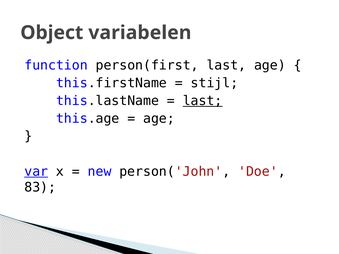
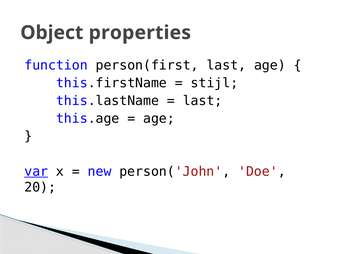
variabelen: variabelen -> properties
last at (203, 101) underline: present -> none
83: 83 -> 20
